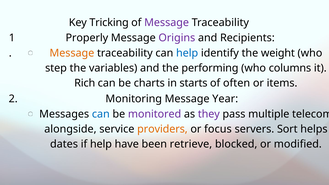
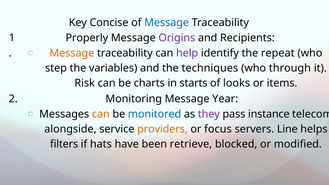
Tricking: Tricking -> Concise
Message at (167, 23) colour: purple -> blue
help at (187, 53) colour: blue -> purple
weight: weight -> repeat
performing: performing -> techniques
columns: columns -> through
Rich: Rich -> Risk
often: often -> looks
can at (101, 114) colour: blue -> orange
monitored colour: purple -> blue
multiple: multiple -> instance
Sort: Sort -> Line
dates: dates -> filters
if help: help -> hats
